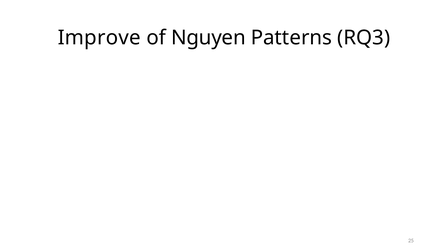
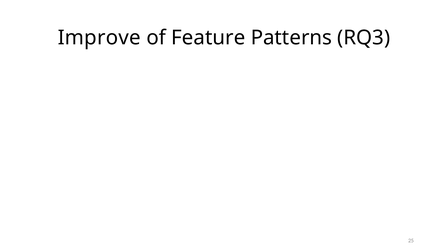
Nguyen: Nguyen -> Feature
